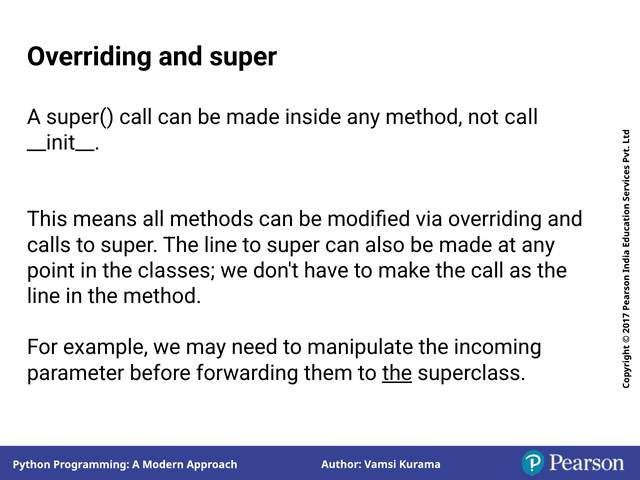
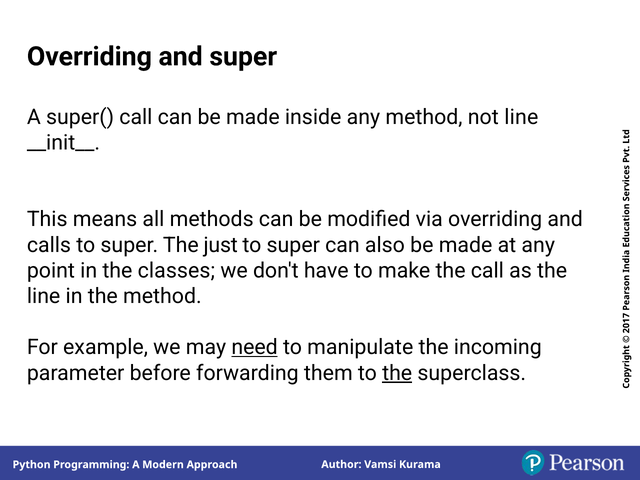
not call: call -> line
super The line: line -> just
need underline: none -> present
